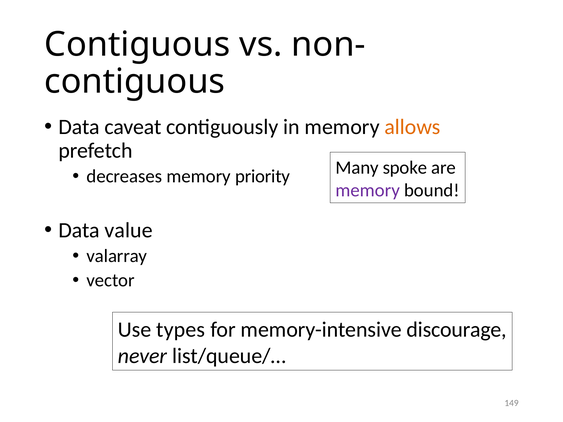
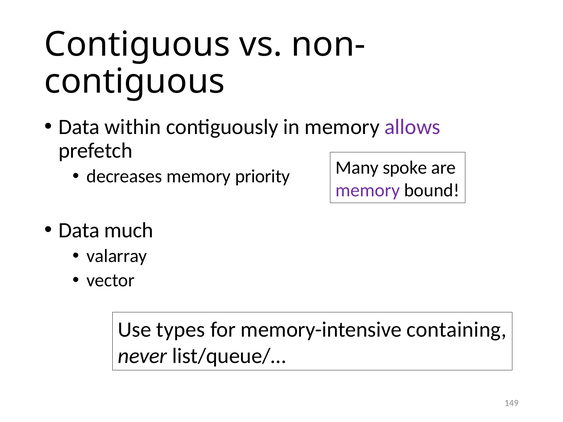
caveat: caveat -> within
allows colour: orange -> purple
value: value -> much
discourage: discourage -> containing
